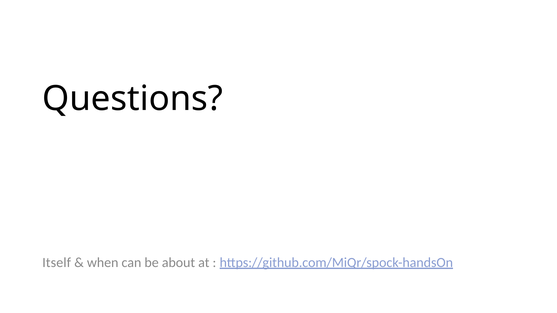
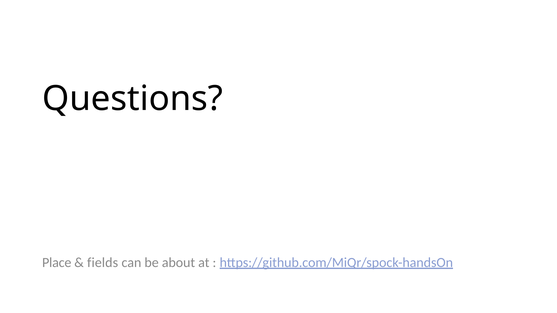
Itself: Itself -> Place
when: when -> fields
